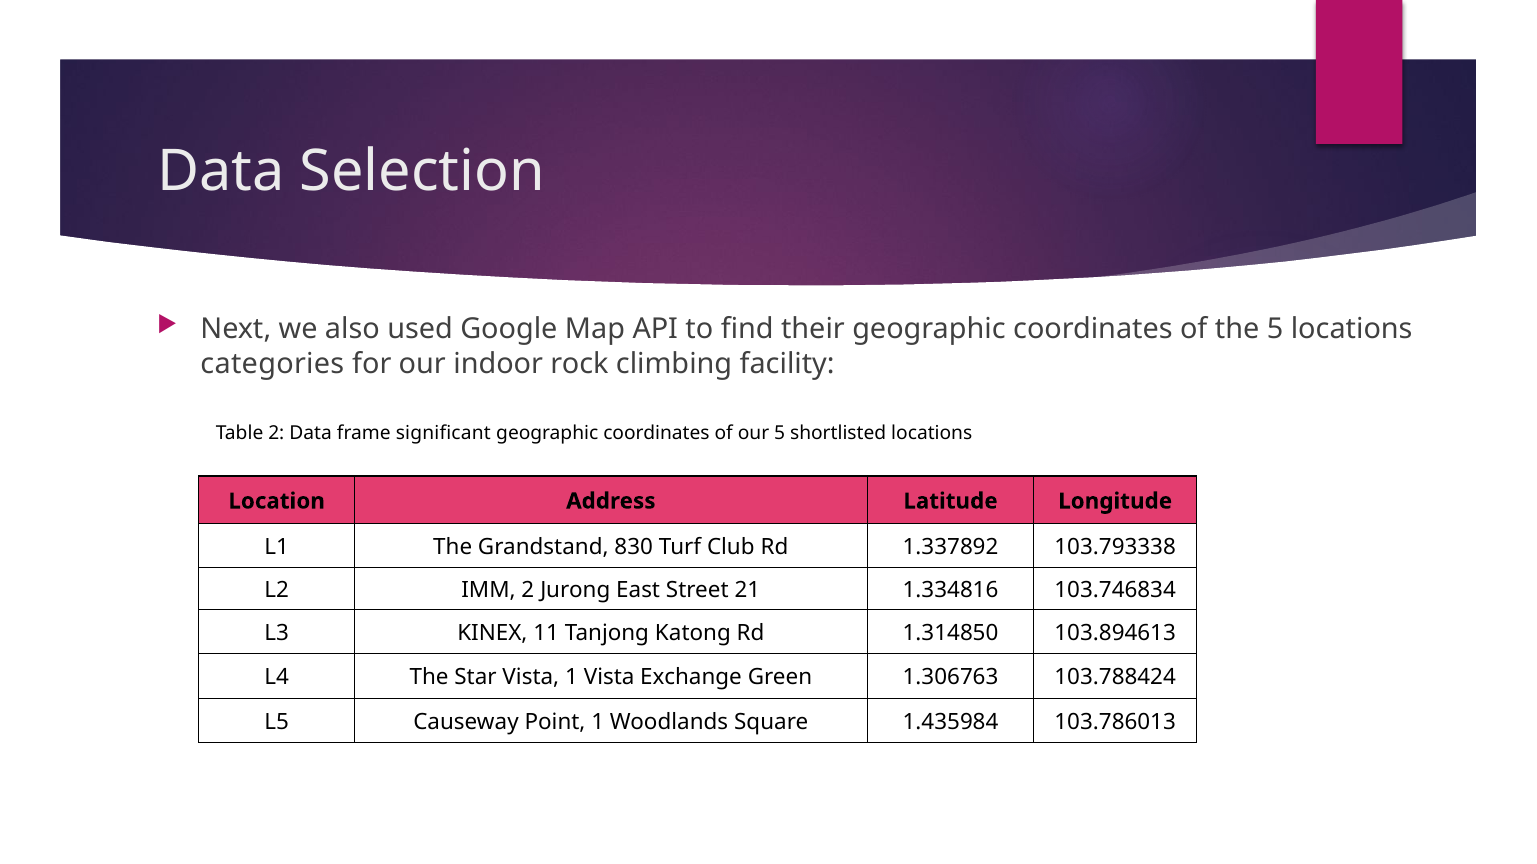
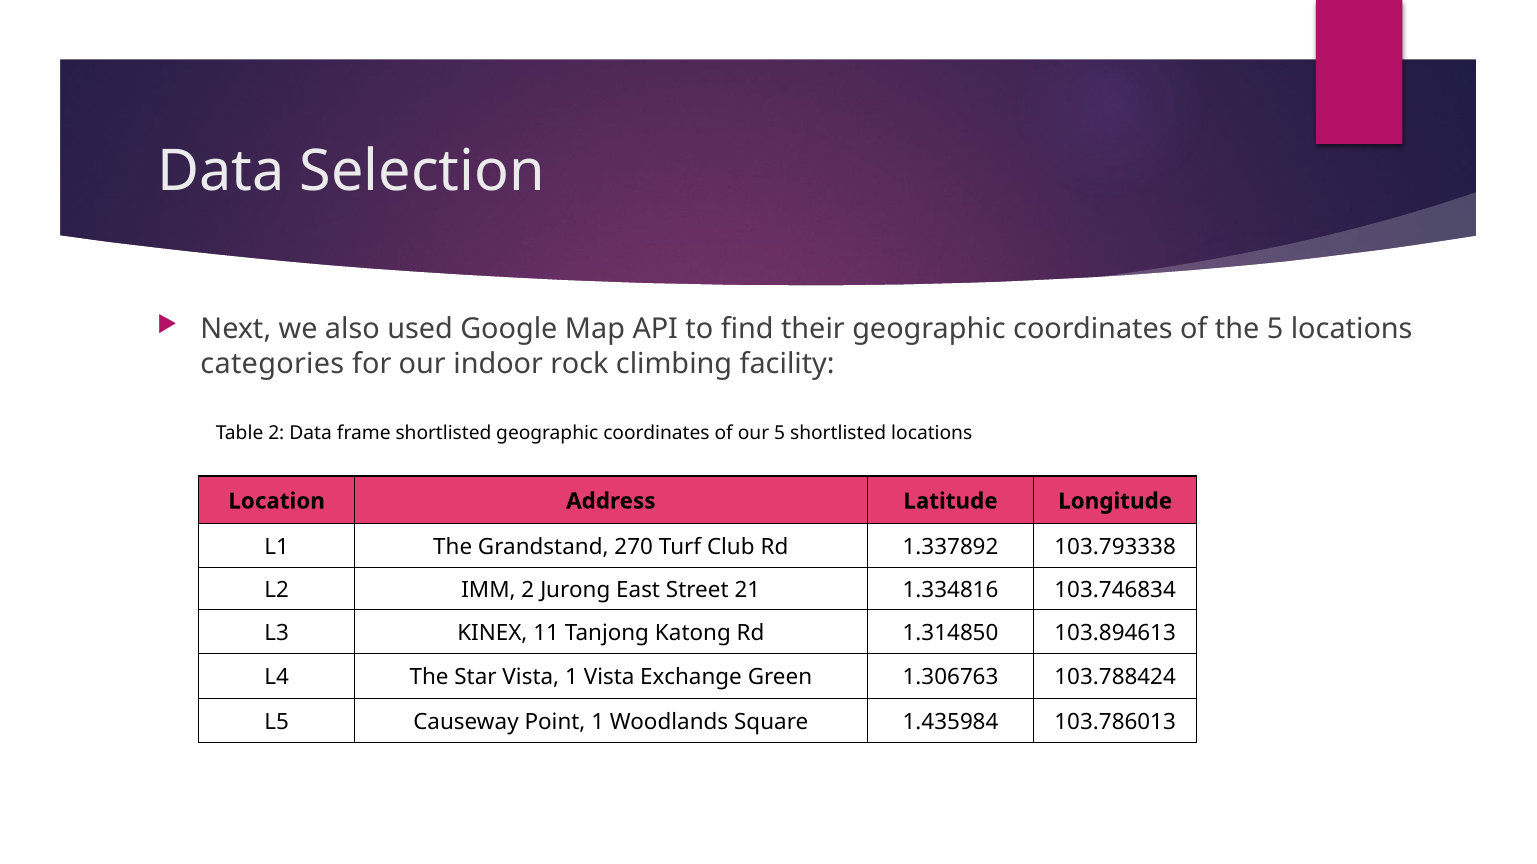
frame significant: significant -> shortlisted
830: 830 -> 270
